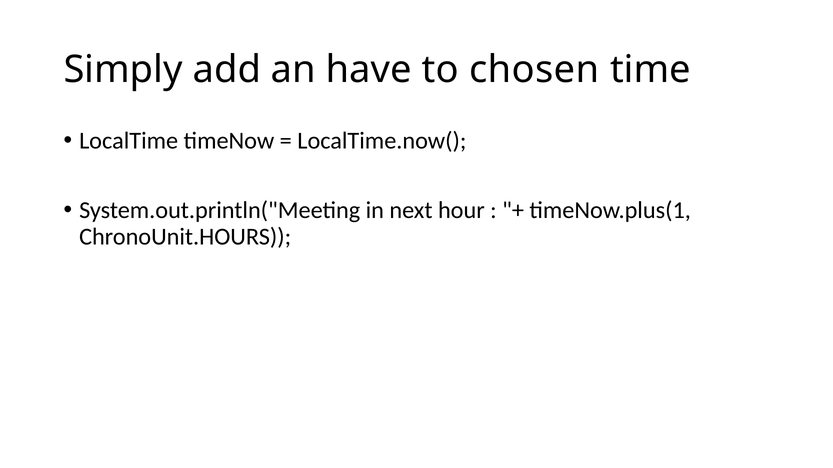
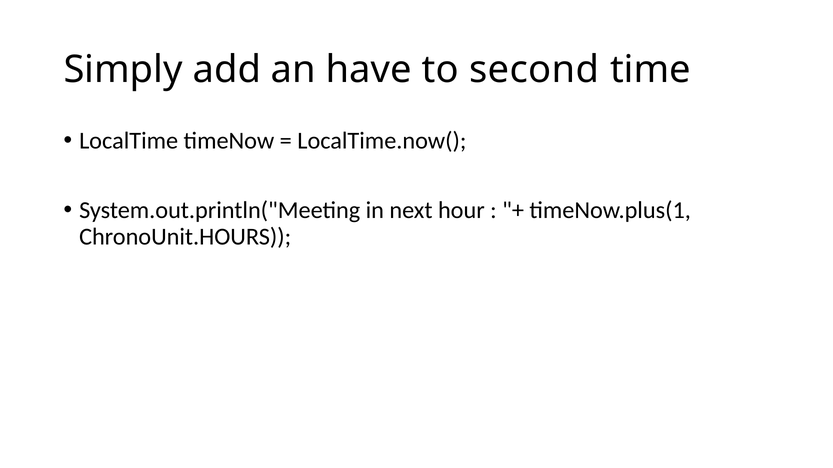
chosen: chosen -> second
